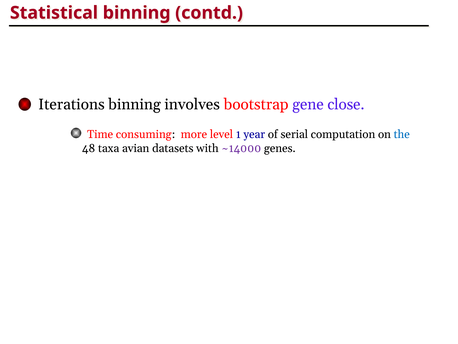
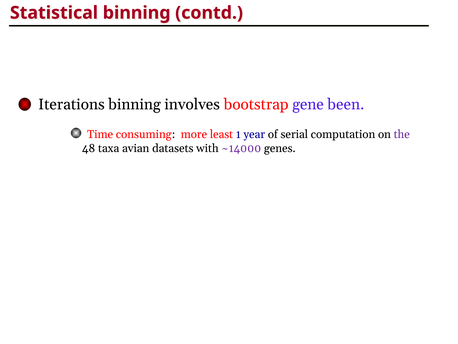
close: close -> been
level: level -> least
the colour: blue -> purple
